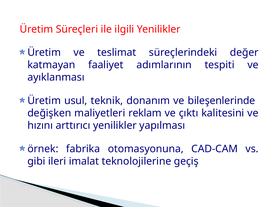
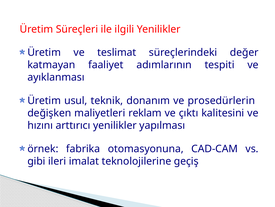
bileşenlerinde: bileşenlerinde -> prosedürlerin
